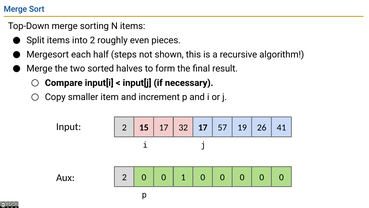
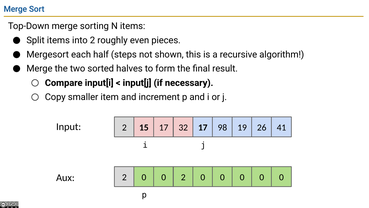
57: 57 -> 98
0 1: 1 -> 2
